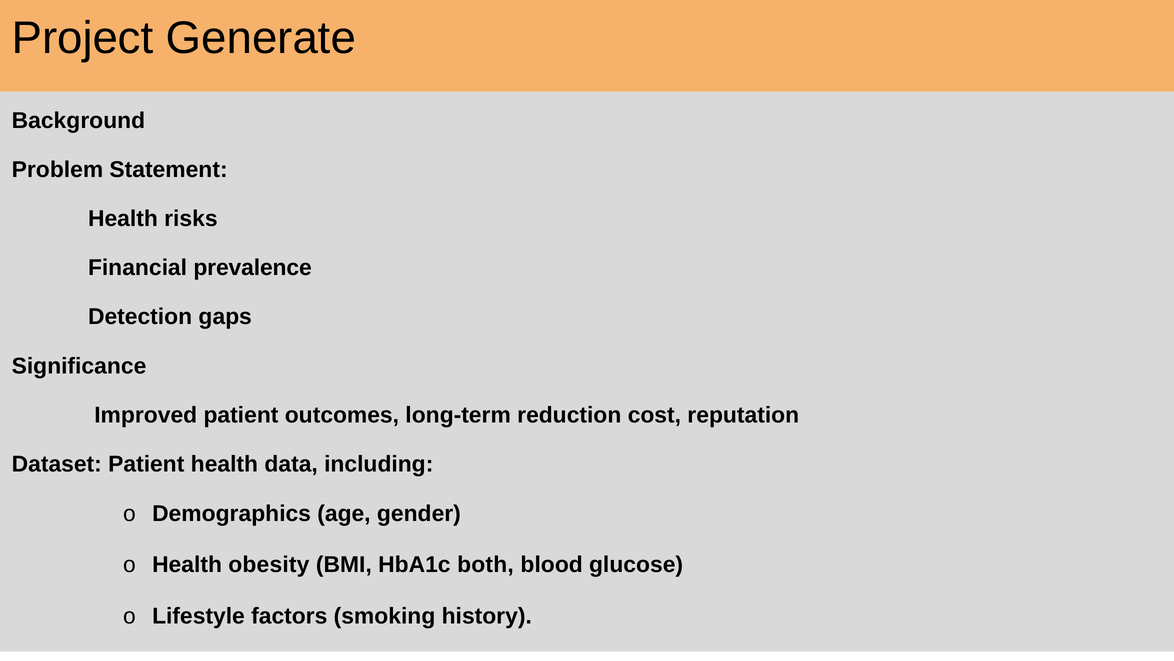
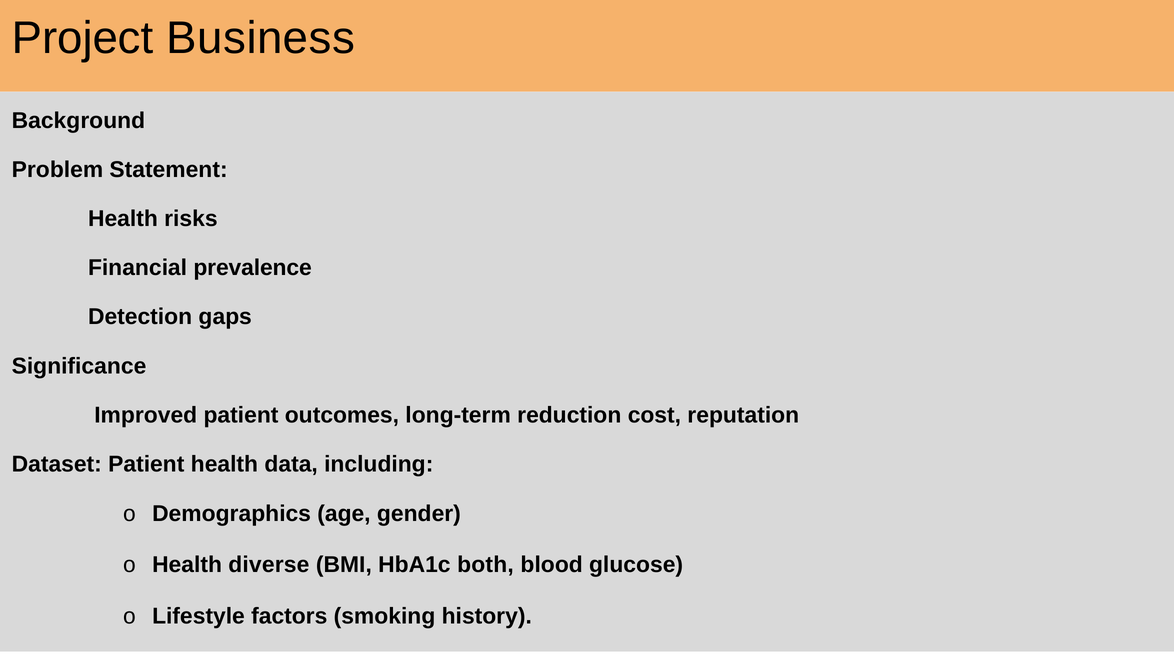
Generate: Generate -> Business
obesity: obesity -> diverse
